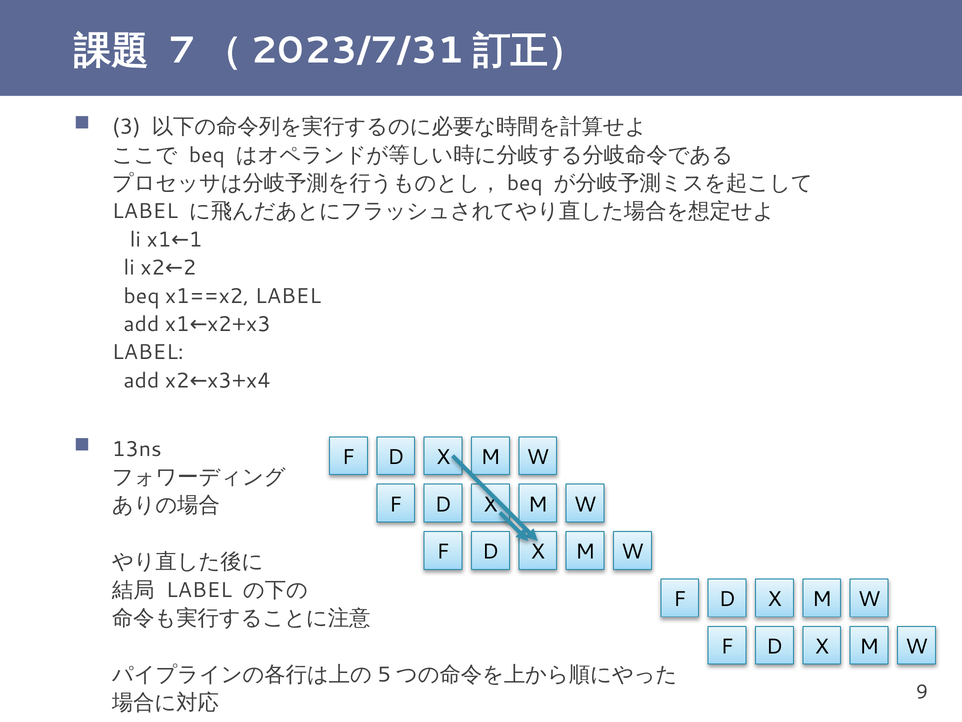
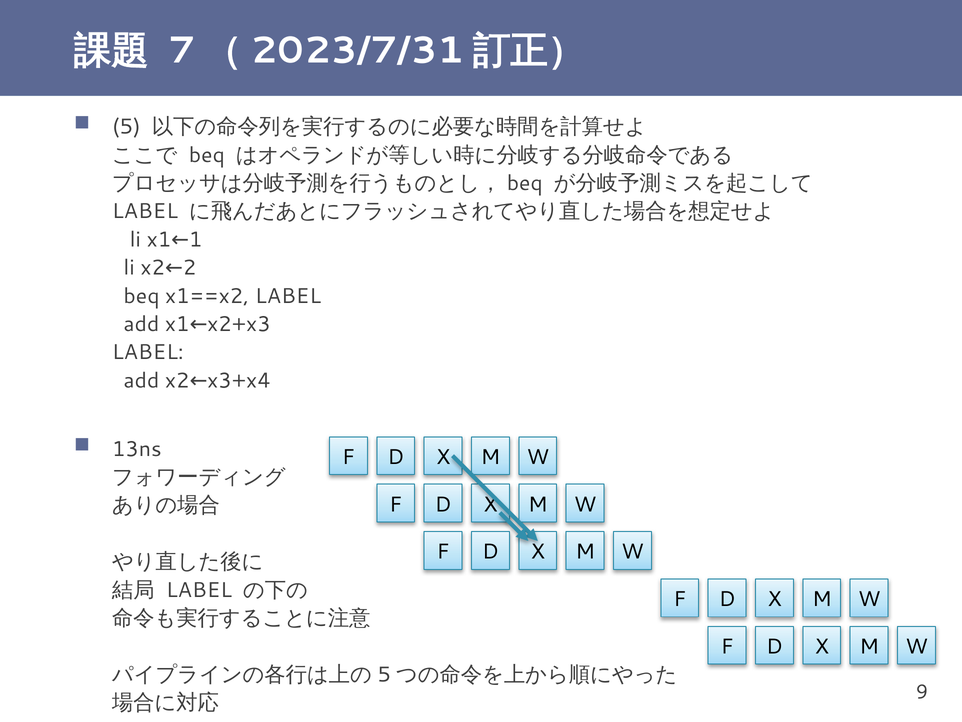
3: 3 -> 5
